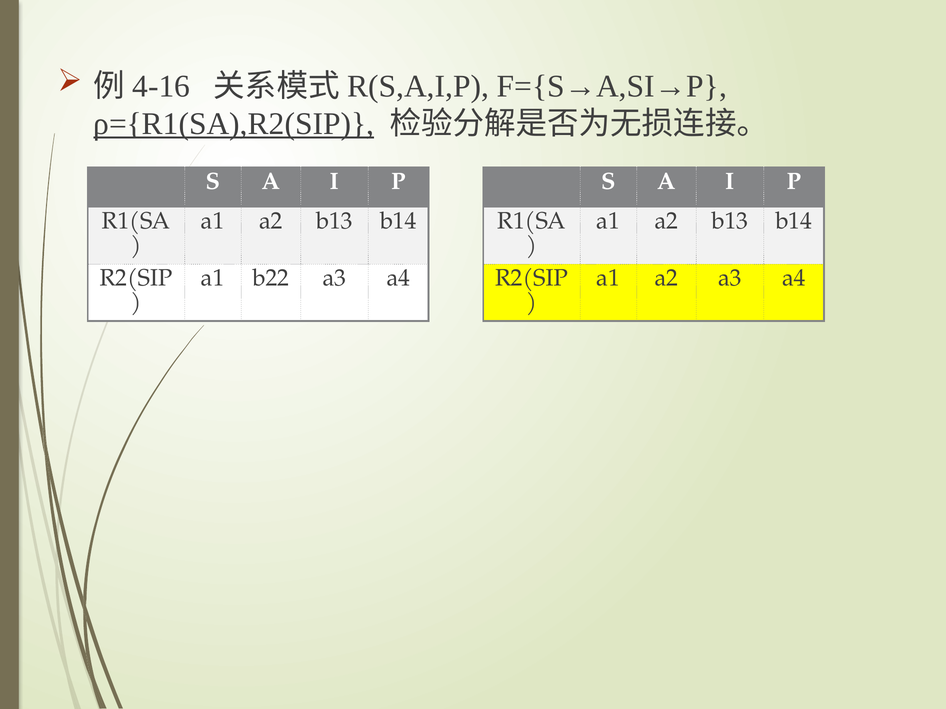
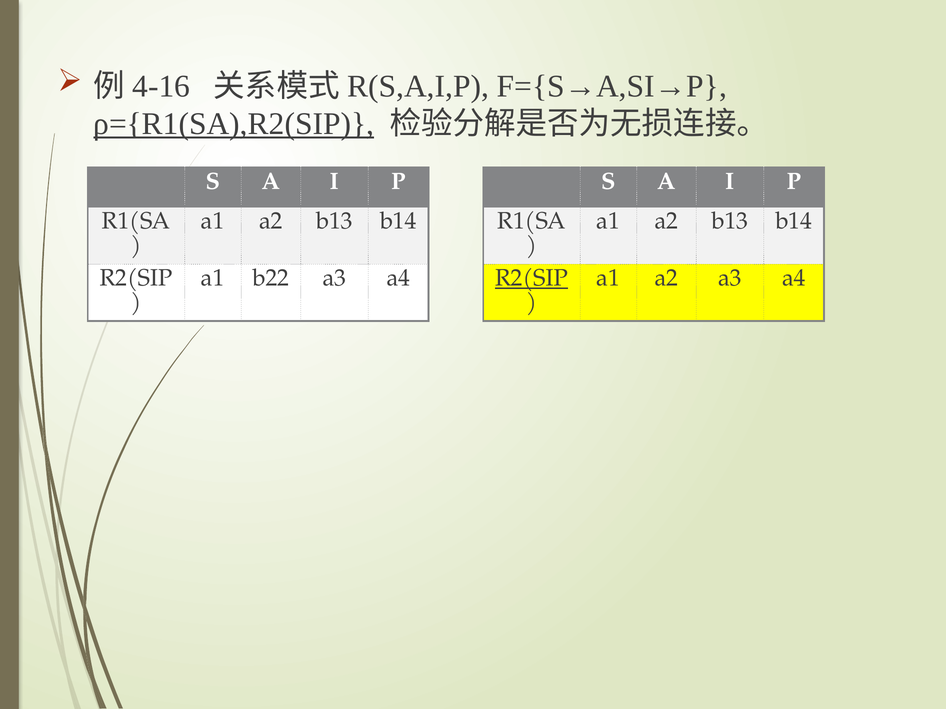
R2(SIP at (531, 278) underline: none -> present
